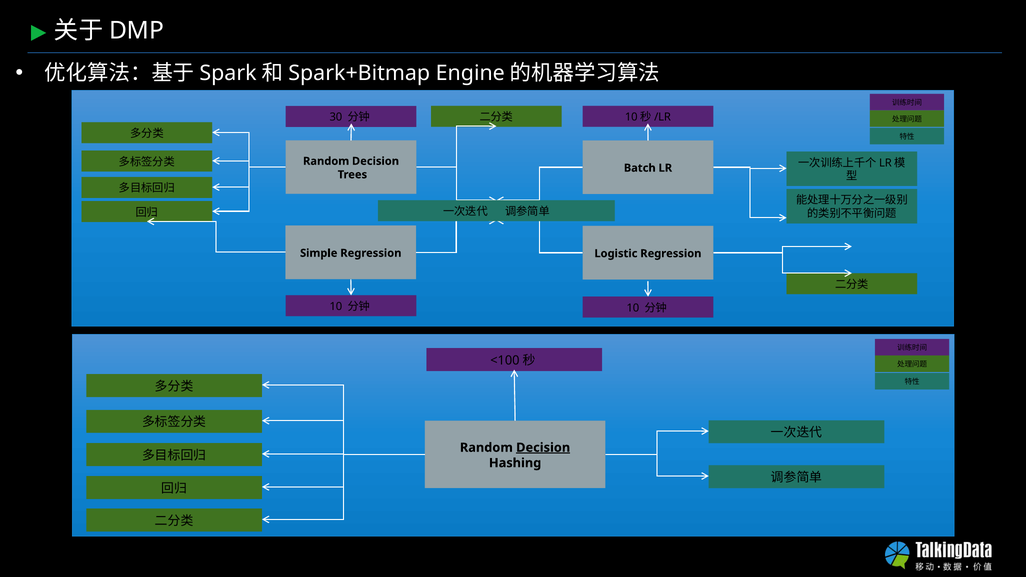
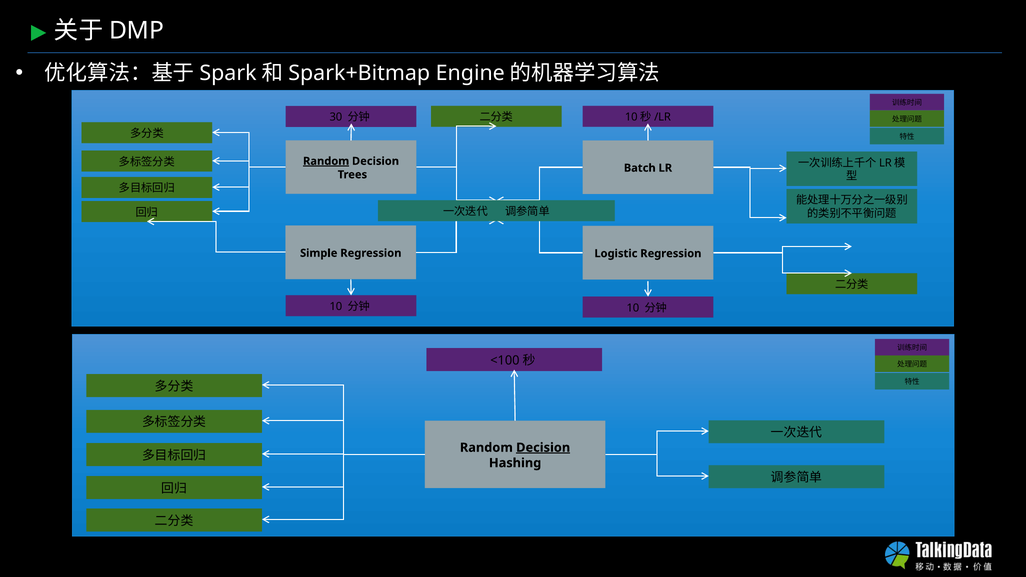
Random at (326, 161) underline: none -> present
